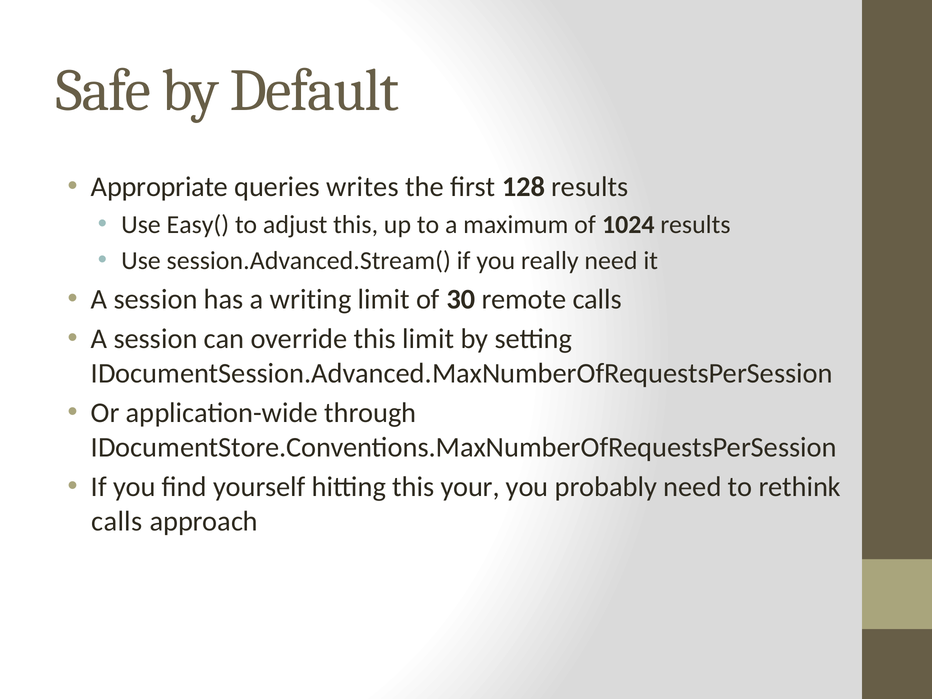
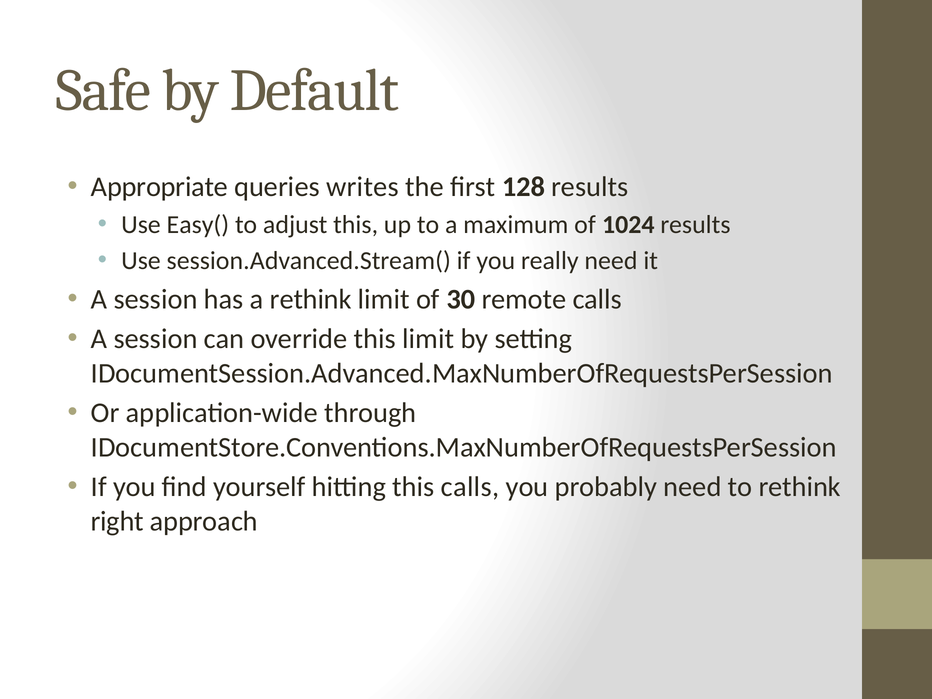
a writing: writing -> rethink
this your: your -> calls
calls at (117, 521): calls -> right
